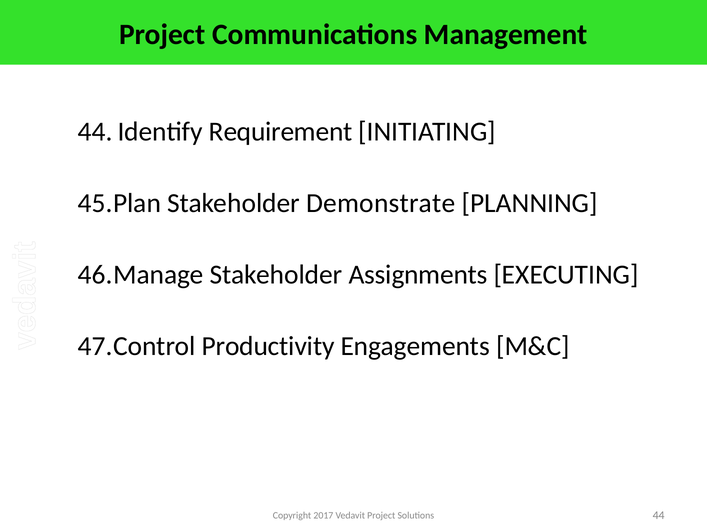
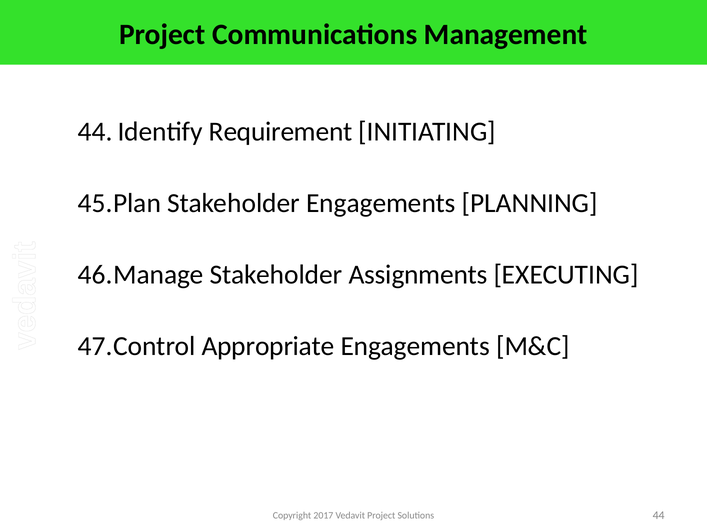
Stakeholder Demonstrate: Demonstrate -> Engagements
Productivity: Productivity -> Appropriate
